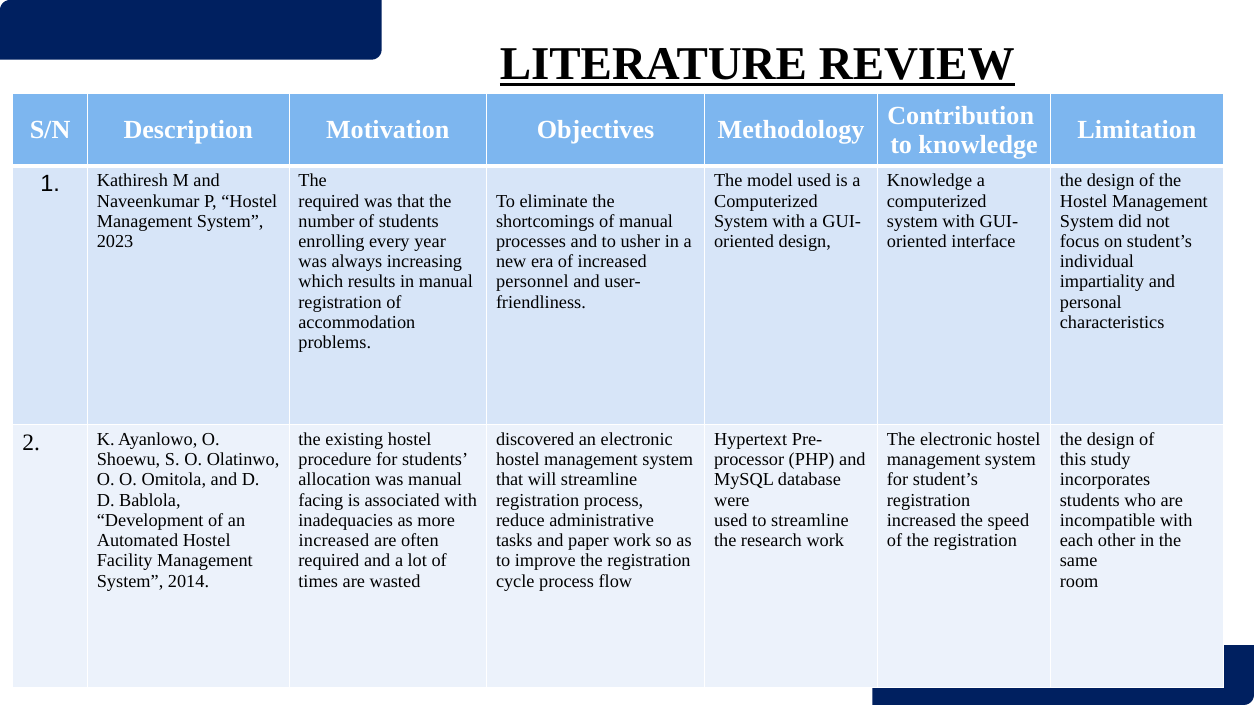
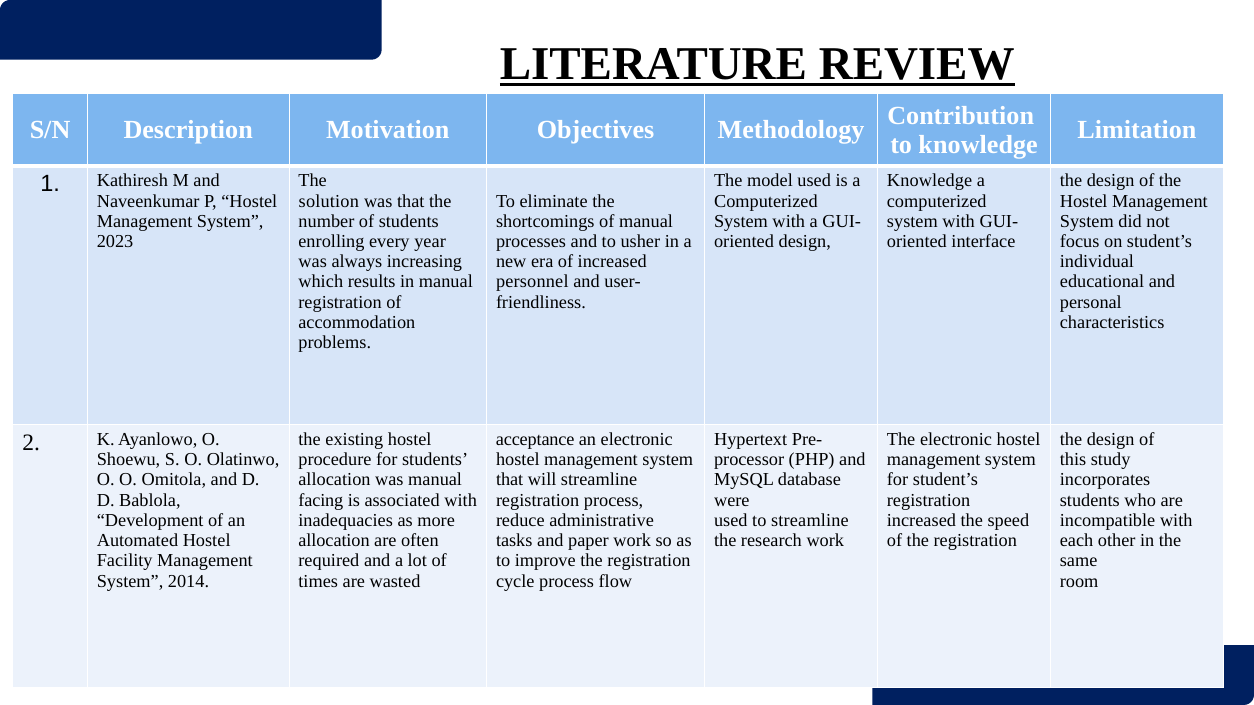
required at (329, 201): required -> solution
impartiality: impartiality -> educational
discovered: discovered -> acceptance
increased at (334, 541): increased -> allocation
